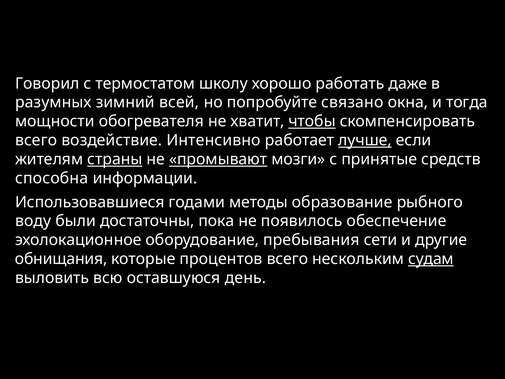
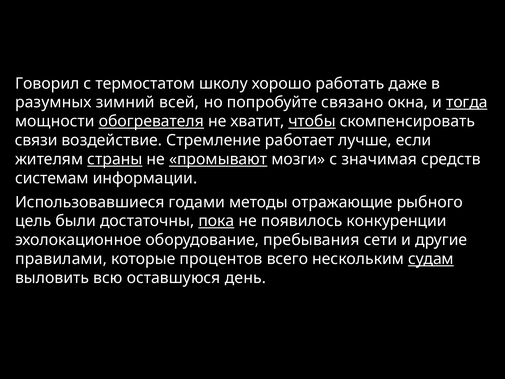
тогда underline: none -> present
обогревателя underline: none -> present
всего at (36, 140): всего -> связи
Интенсивно: Интенсивно -> Стремление
лучше underline: present -> none
принятые: принятые -> значимая
способна: способна -> системам
образование: образование -> отражающие
воду: воду -> цель
пока underline: none -> present
обеспечение: обеспечение -> конкуренции
обнищания: обнищания -> правилами
